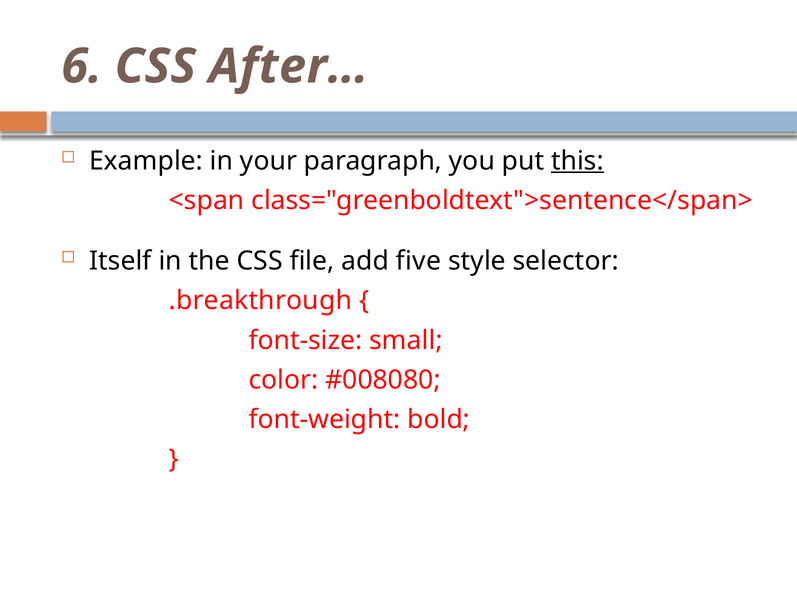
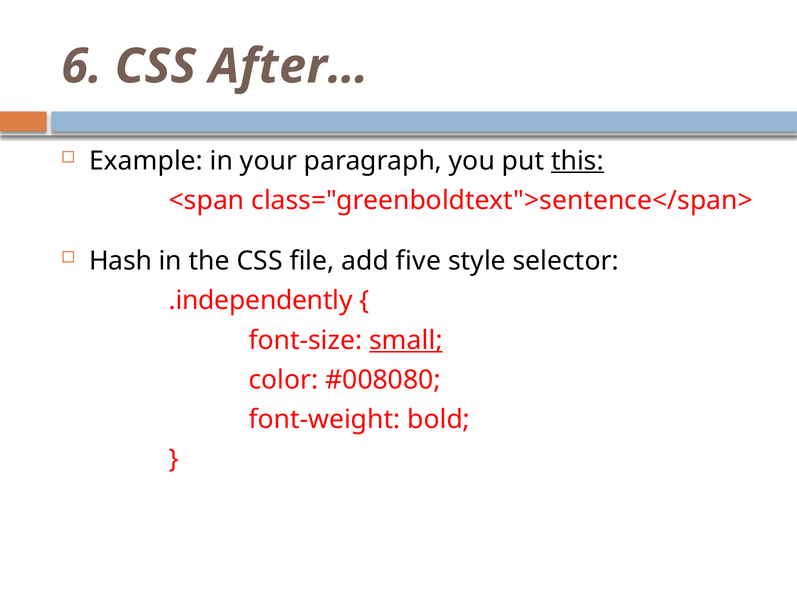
Itself: Itself -> Hash
.breakthrough: .breakthrough -> .independently
small underline: none -> present
